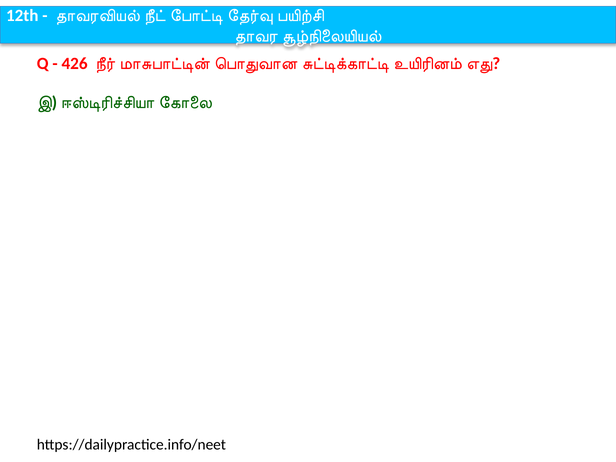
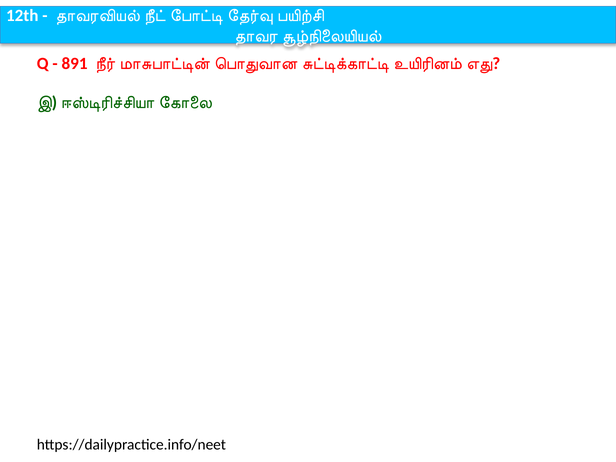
426: 426 -> 891
